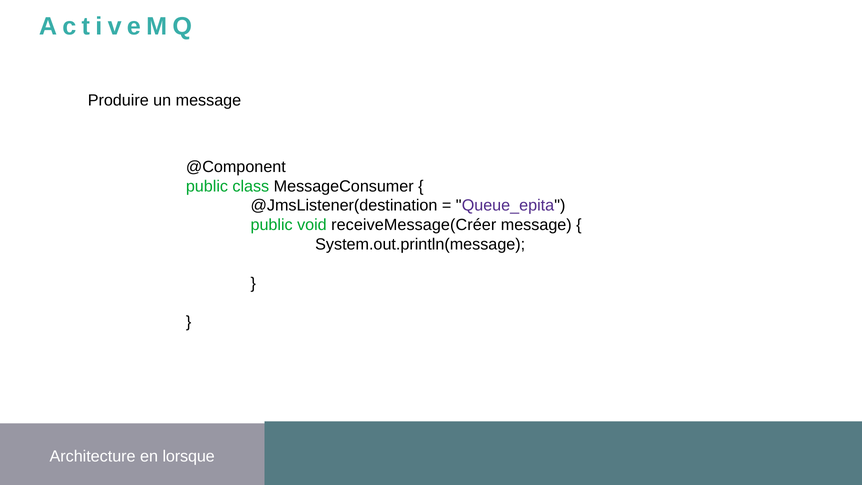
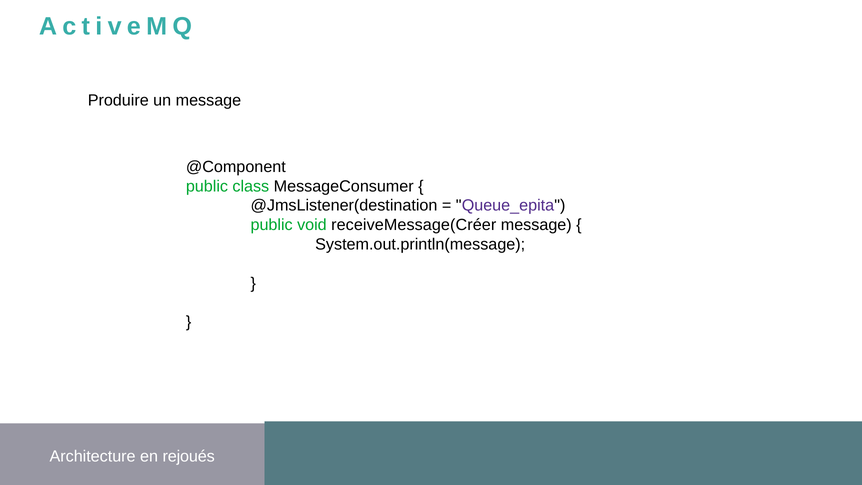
lorsque: lorsque -> rejoués
